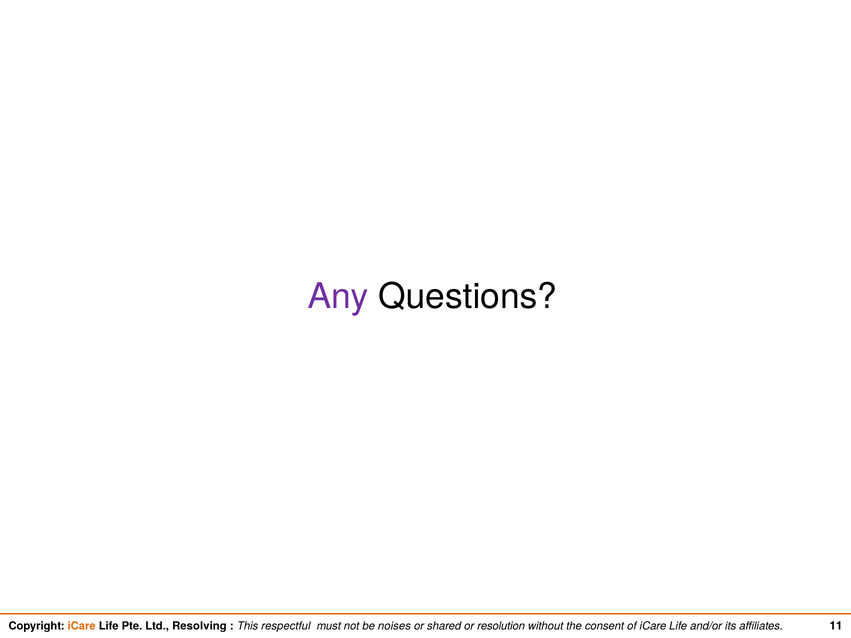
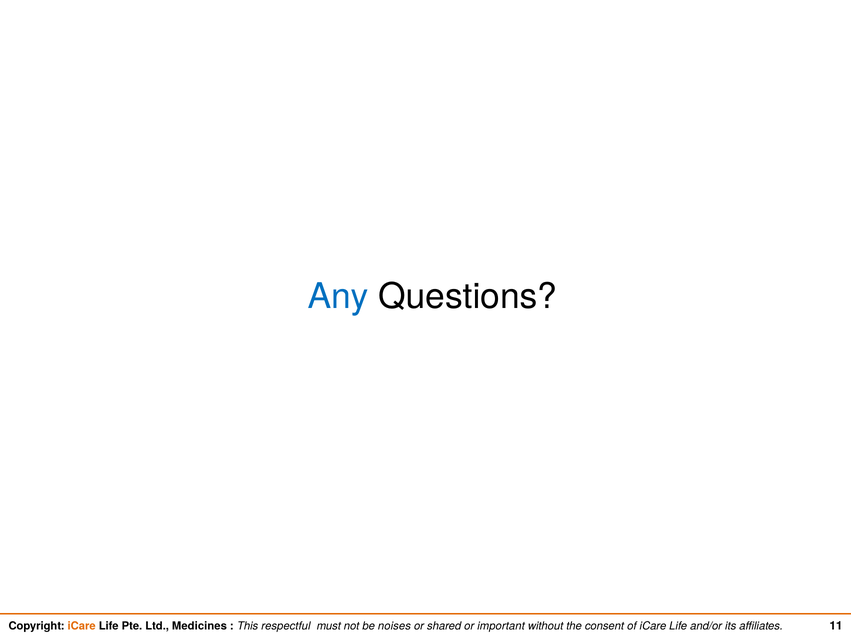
Any colour: purple -> blue
Resolving: Resolving -> Medicines
resolution: resolution -> important
